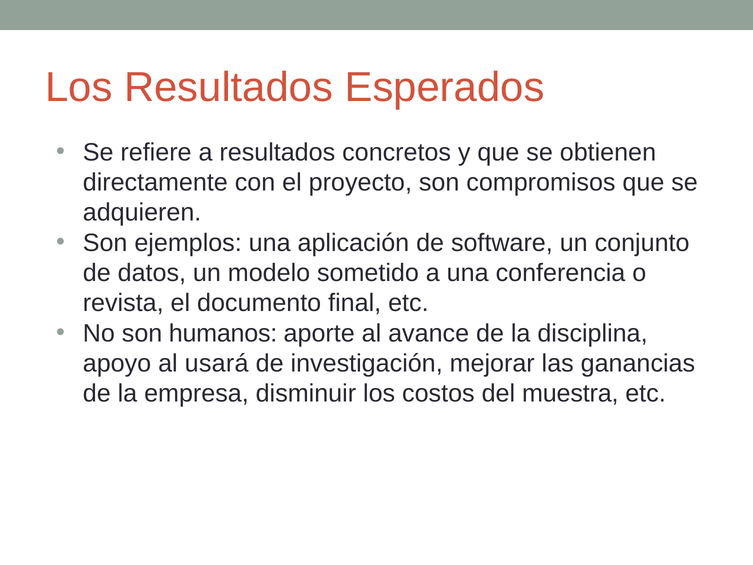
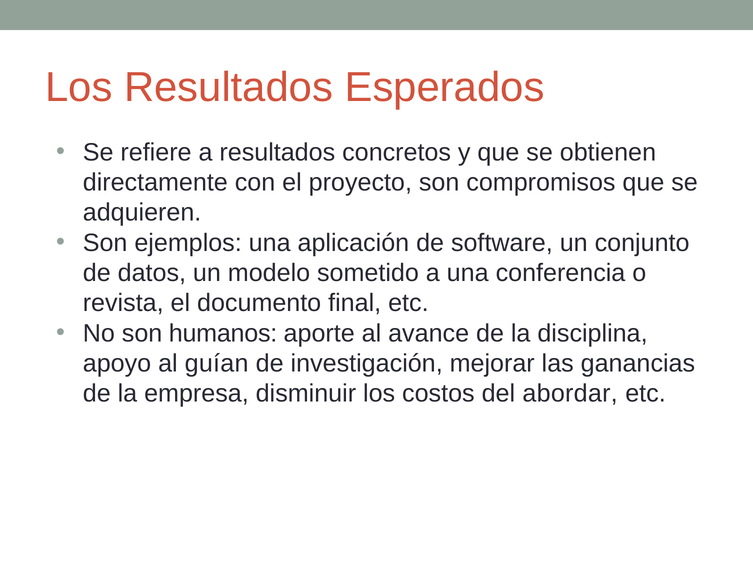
usará: usará -> guían
muestra: muestra -> abordar
